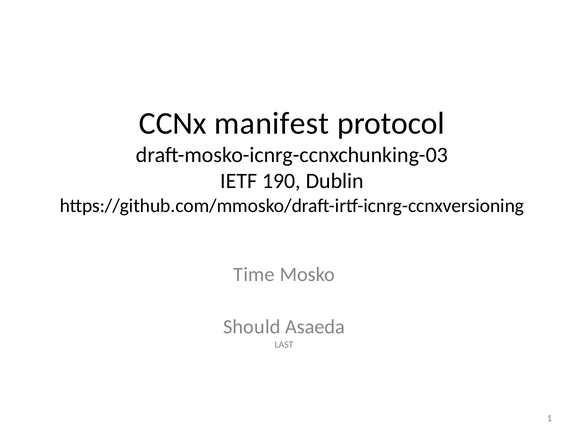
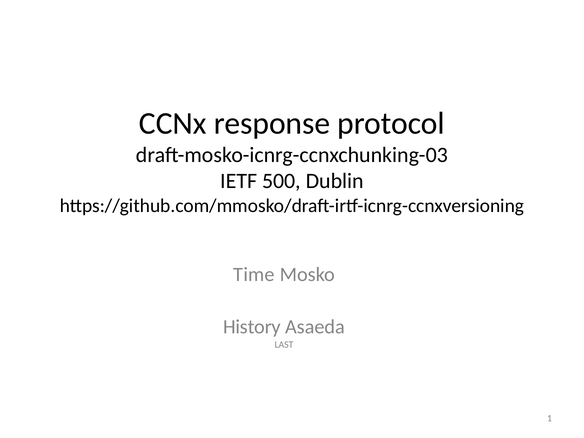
manifest: manifest -> response
190: 190 -> 500
Should: Should -> History
